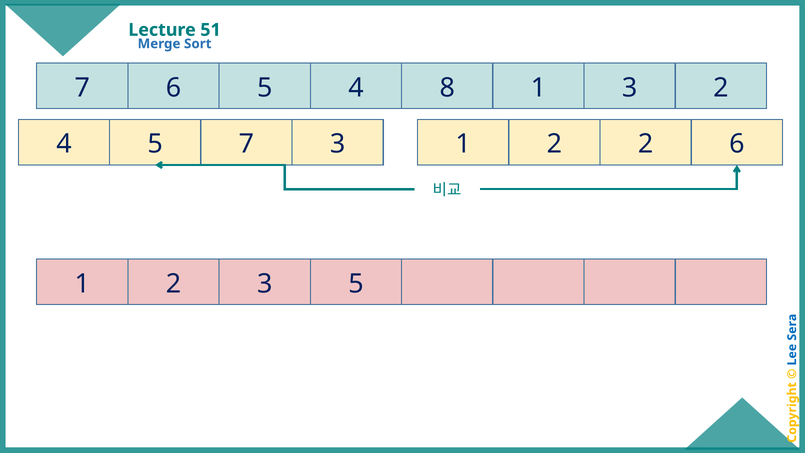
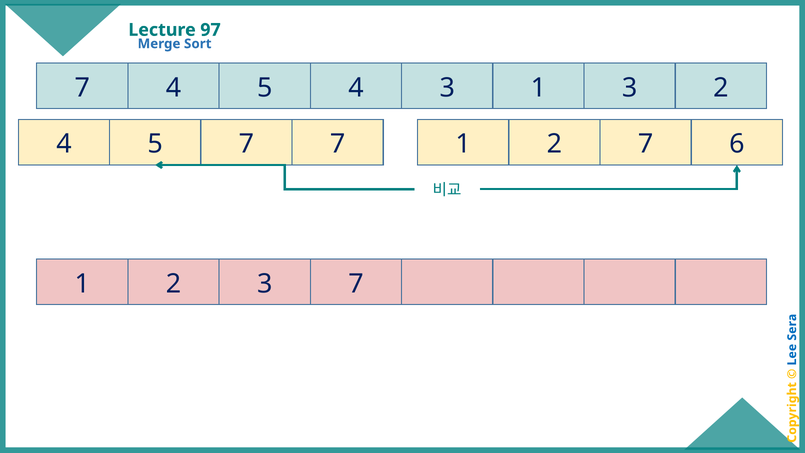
51: 51 -> 97
6 at (173, 88): 6 -> 4
4 8: 8 -> 3
7 3: 3 -> 7
5 2: 2 -> 7
3 5: 5 -> 7
